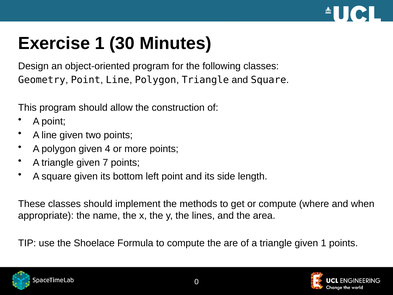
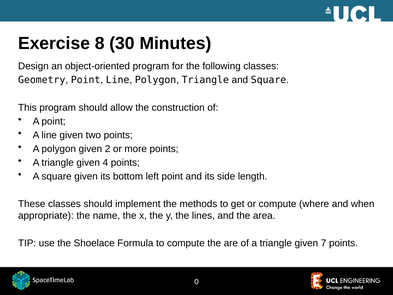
Exercise 1: 1 -> 8
4: 4 -> 2
7: 7 -> 4
given 1: 1 -> 7
